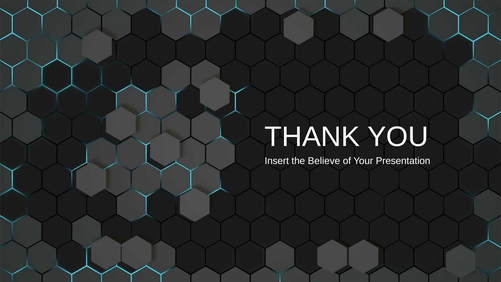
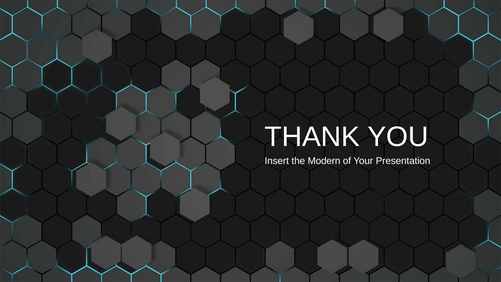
Believe: Believe -> Modern
